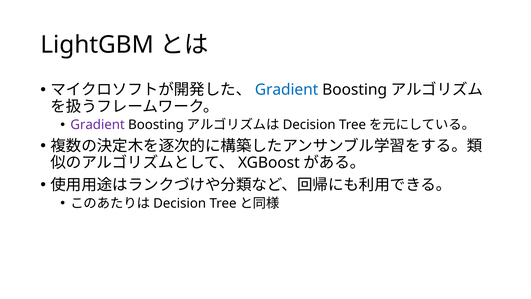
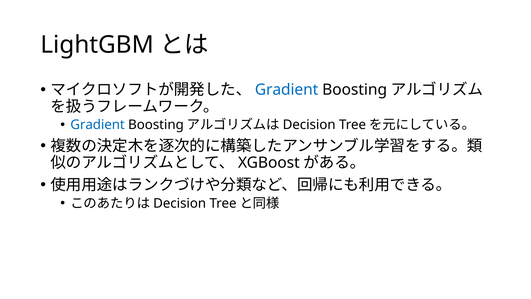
Gradient at (98, 125) colour: purple -> blue
